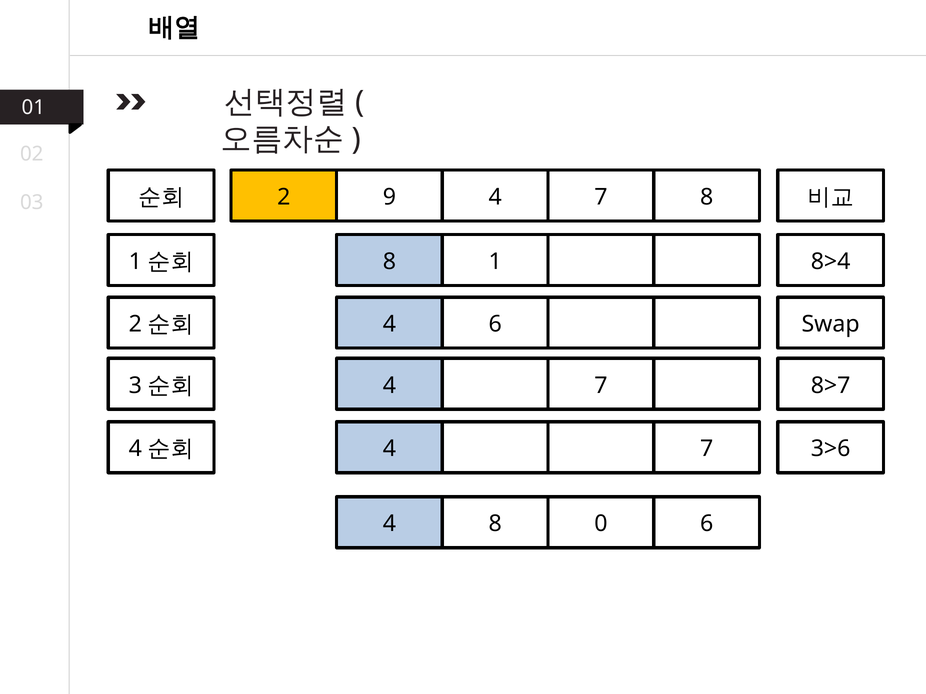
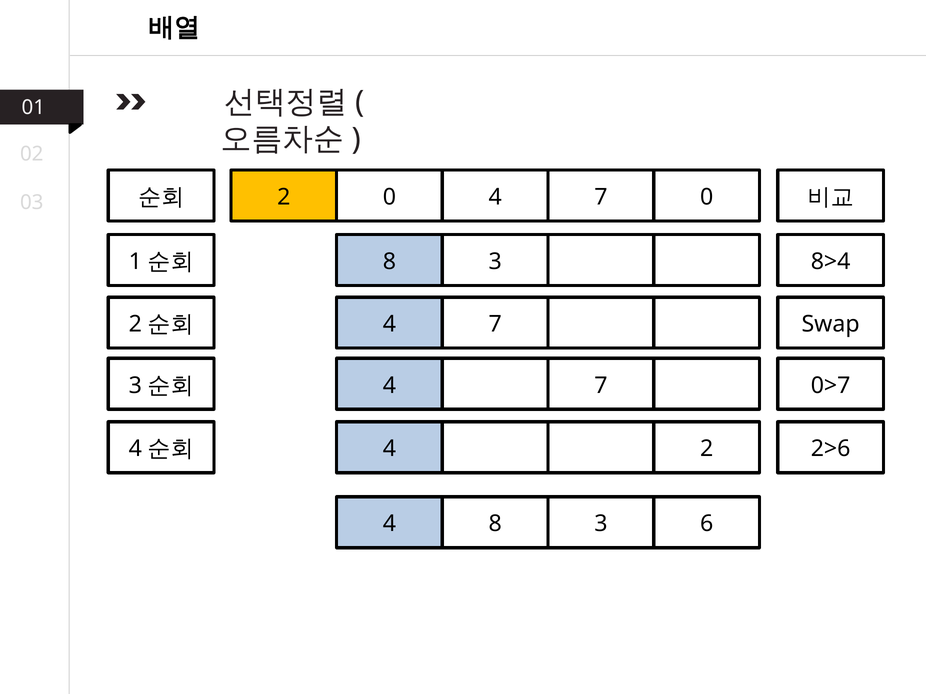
2 9: 9 -> 0
7 8: 8 -> 0
1 at (495, 262): 1 -> 3
6 at (495, 325): 6 -> 7
8>7: 8>7 -> 0>7
3>6: 3>6 -> 2>6
7 at (707, 449): 7 -> 2
4 8 0: 0 -> 3
